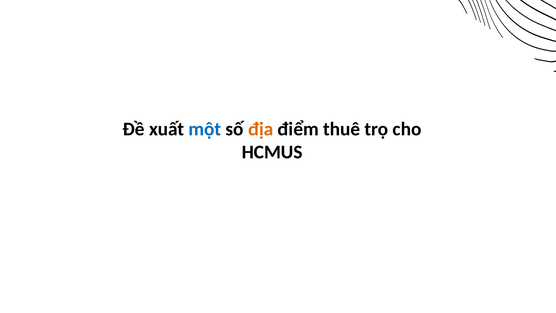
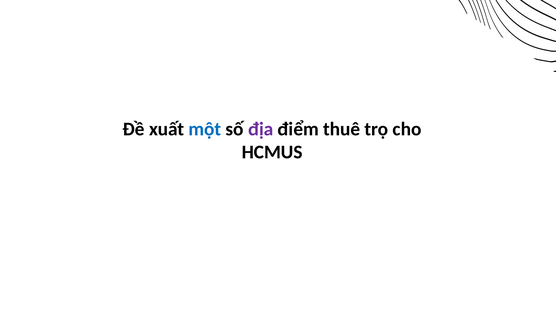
địa colour: orange -> purple
